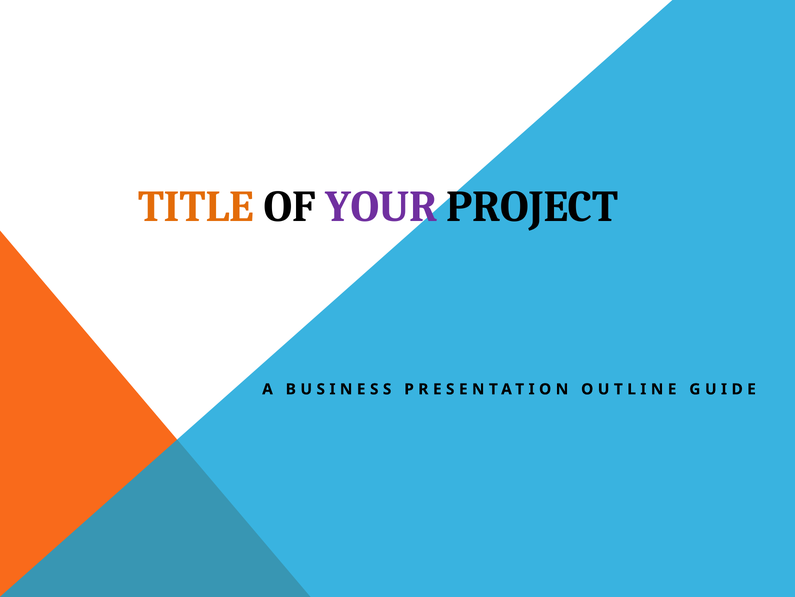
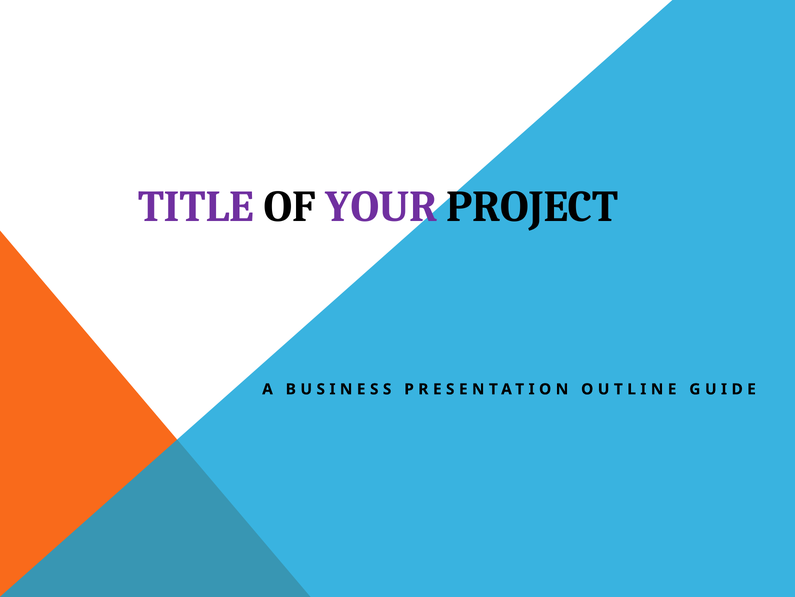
TITLE colour: orange -> purple
